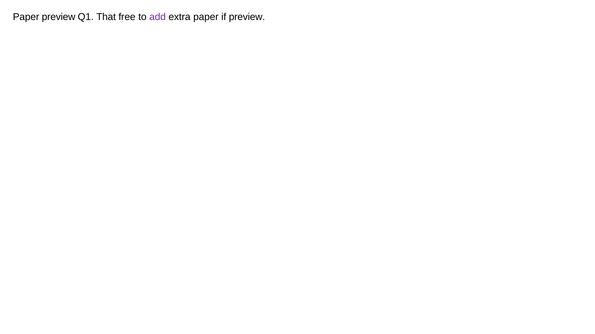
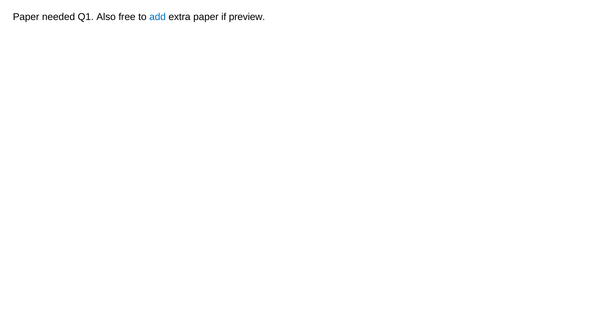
Paper preview: preview -> needed
That: That -> Also
add colour: purple -> blue
